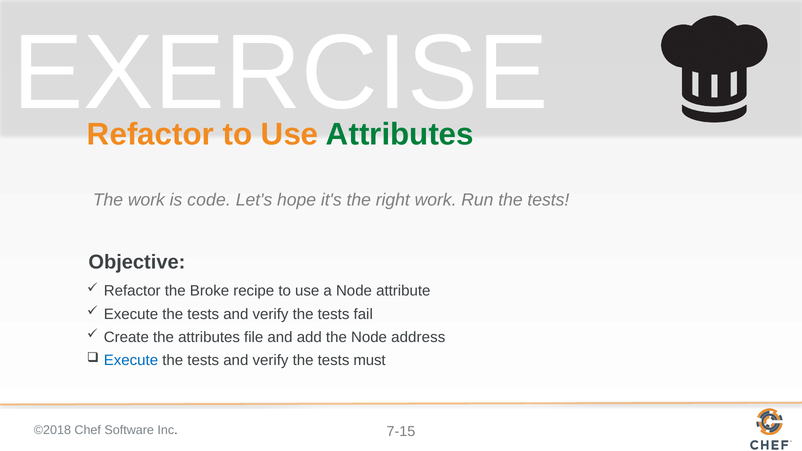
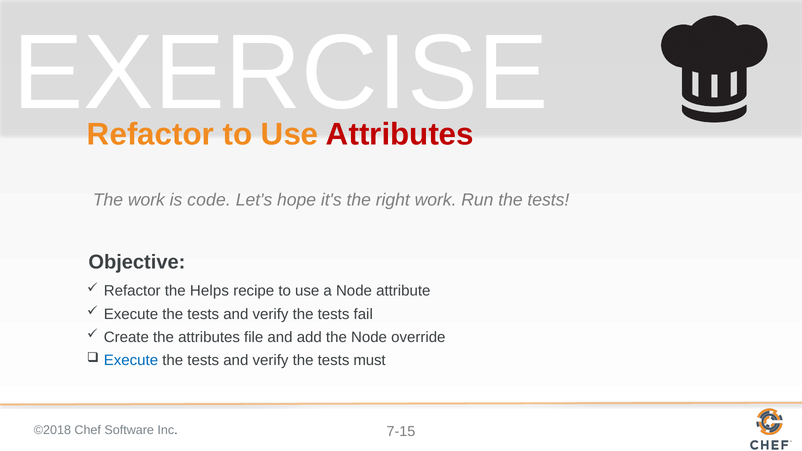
Attributes at (400, 134) colour: green -> red
Broke: Broke -> Helps
address: address -> override
